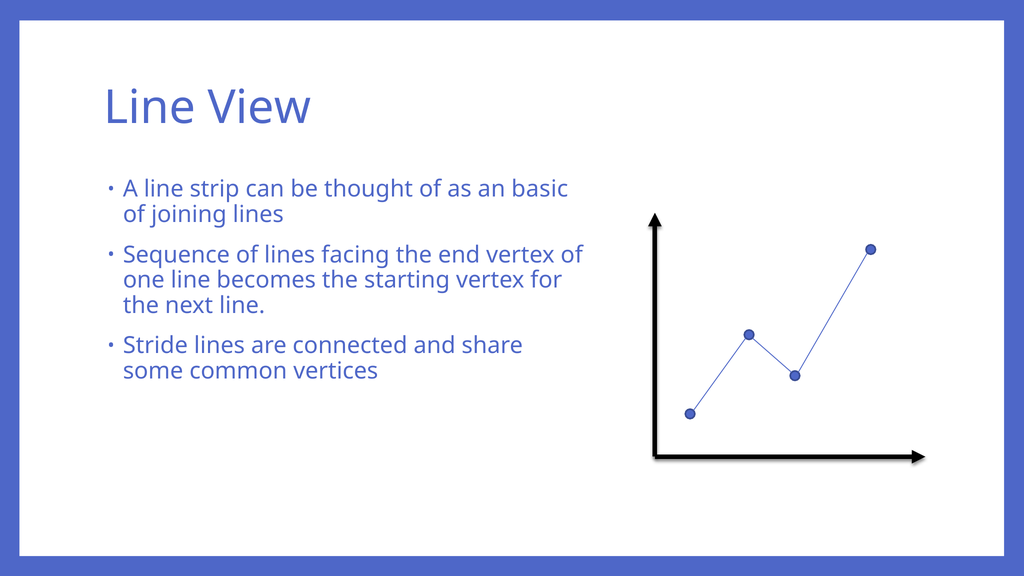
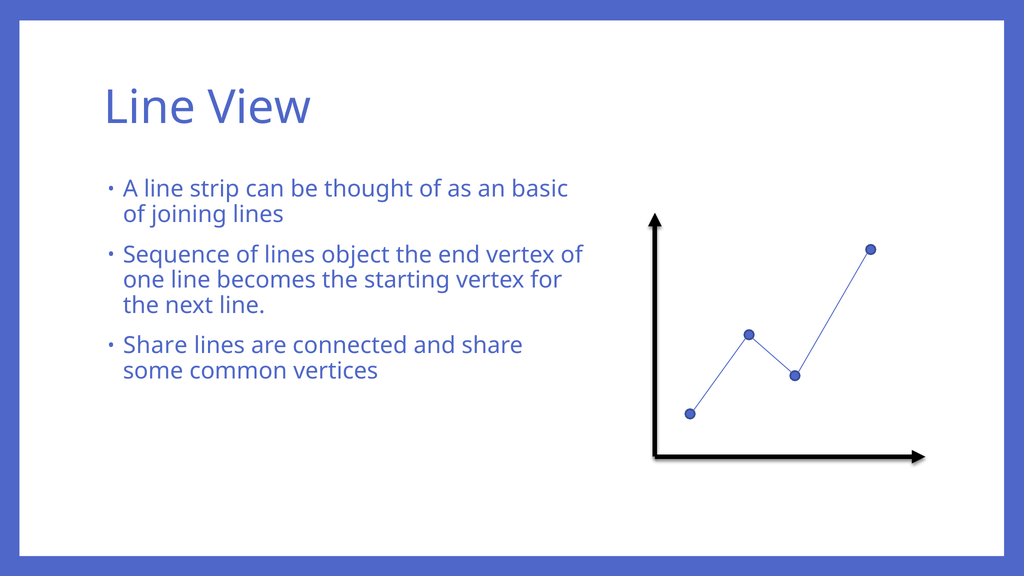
facing: facing -> object
Stride at (155, 346): Stride -> Share
